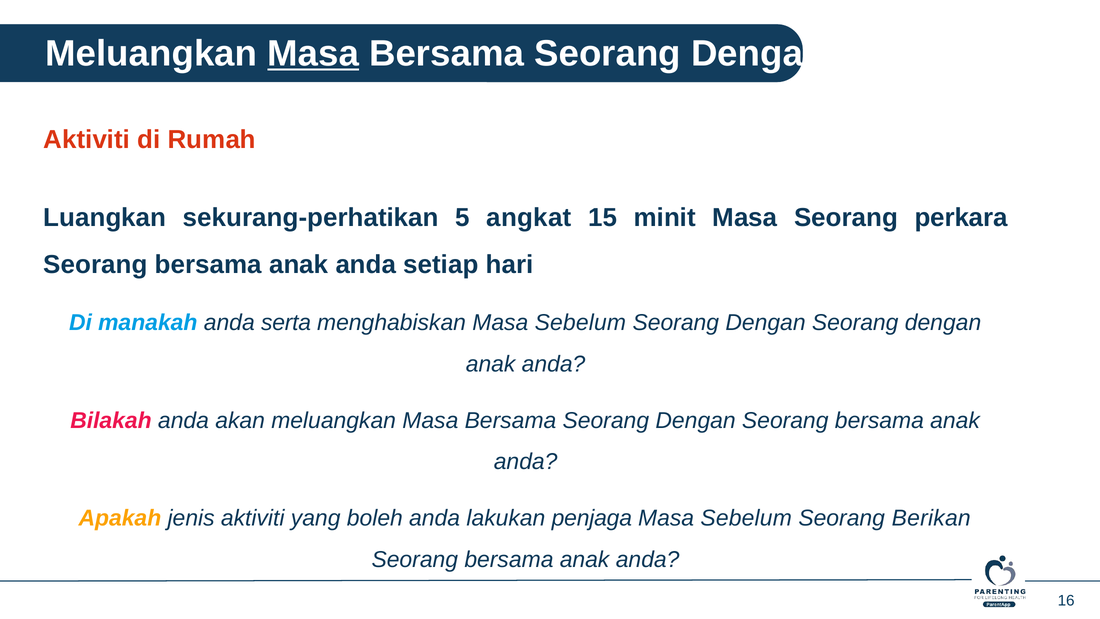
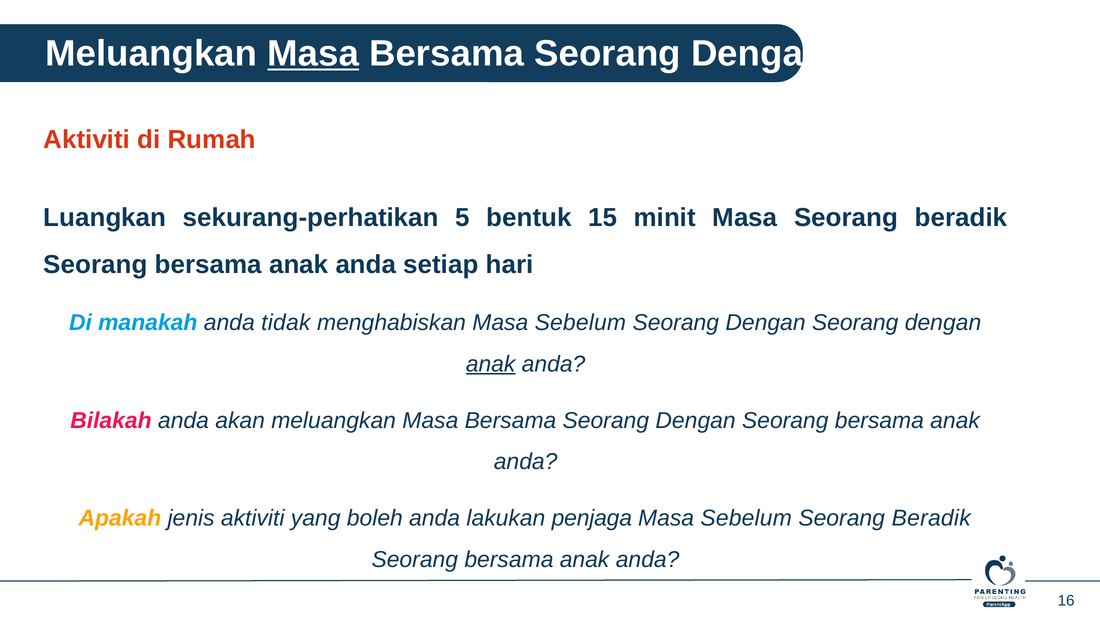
angkat: angkat -> bentuk
Masa Seorang perkara: perkara -> beradik
serta: serta -> tidak
anak at (491, 364) underline: none -> present
Berikan at (931, 518): Berikan -> Beradik
